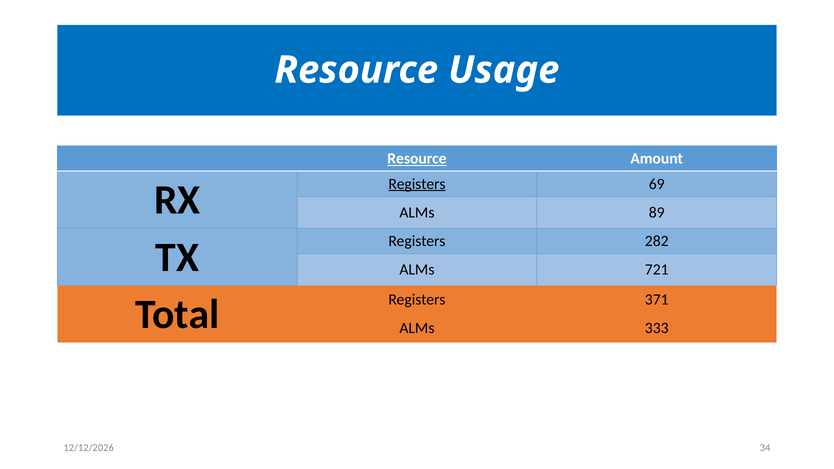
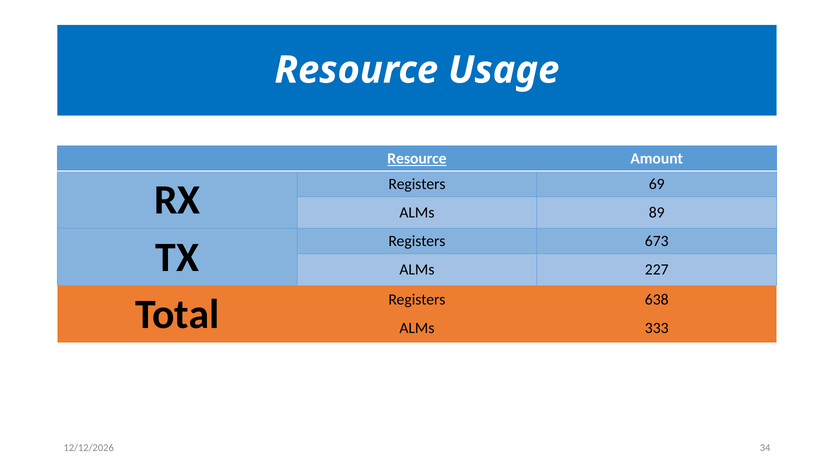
Registers at (417, 184) underline: present -> none
282: 282 -> 673
721: 721 -> 227
371: 371 -> 638
